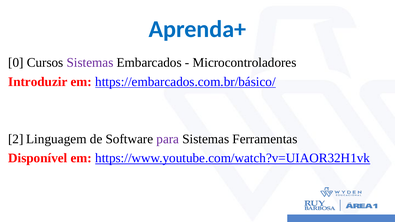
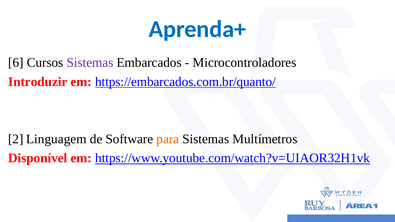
0: 0 -> 6
https://embarcados.com.br/básico/: https://embarcados.com.br/básico/ -> https://embarcados.com.br/quanto/
para colour: purple -> orange
Ferramentas: Ferramentas -> Multímetros
